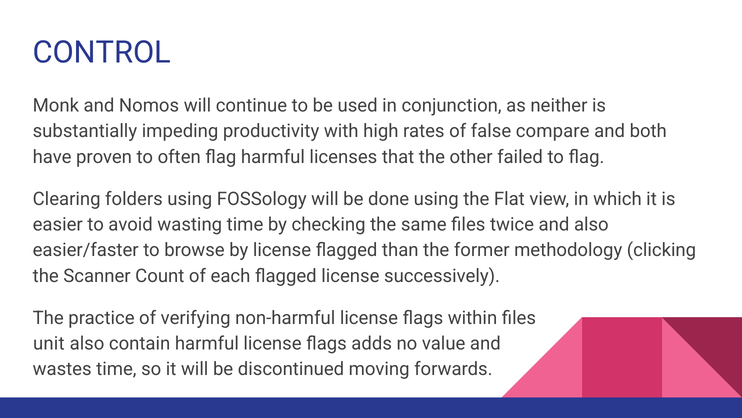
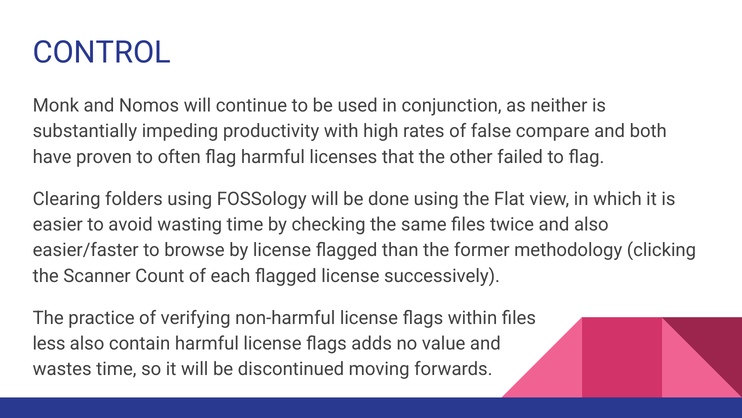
unit: unit -> less
